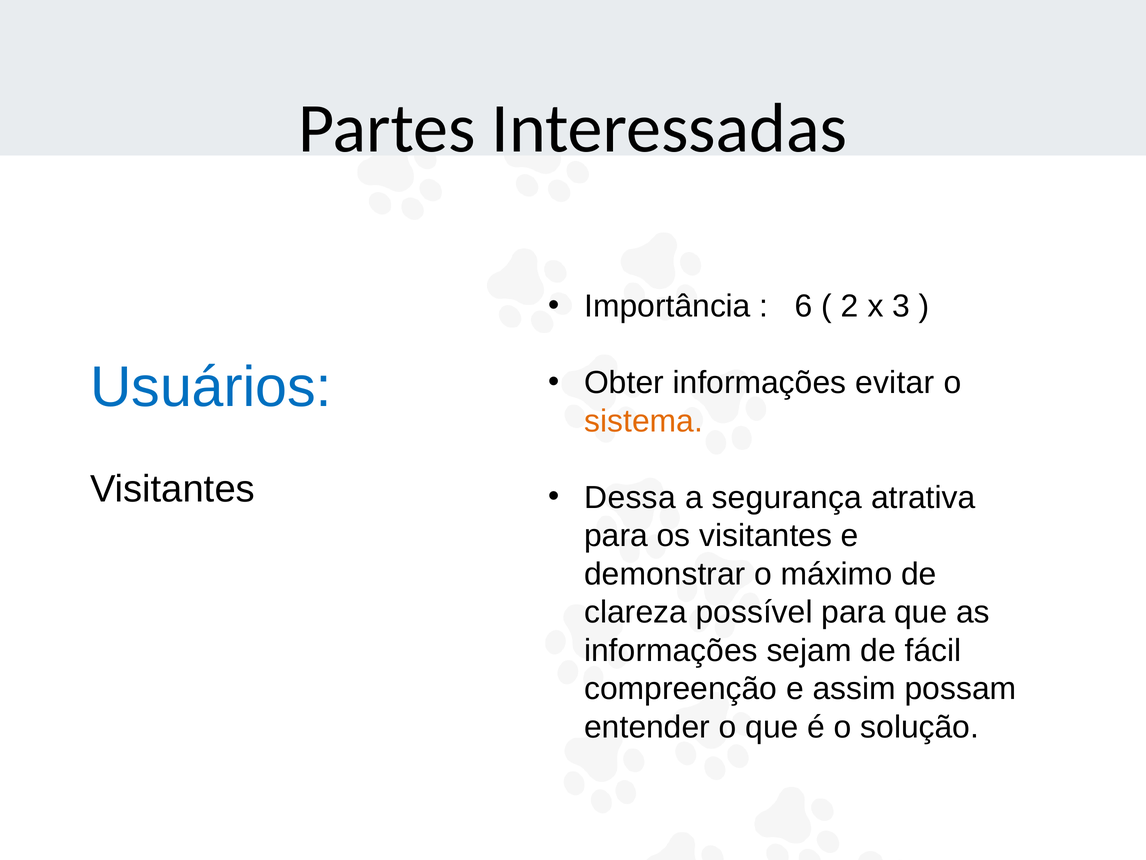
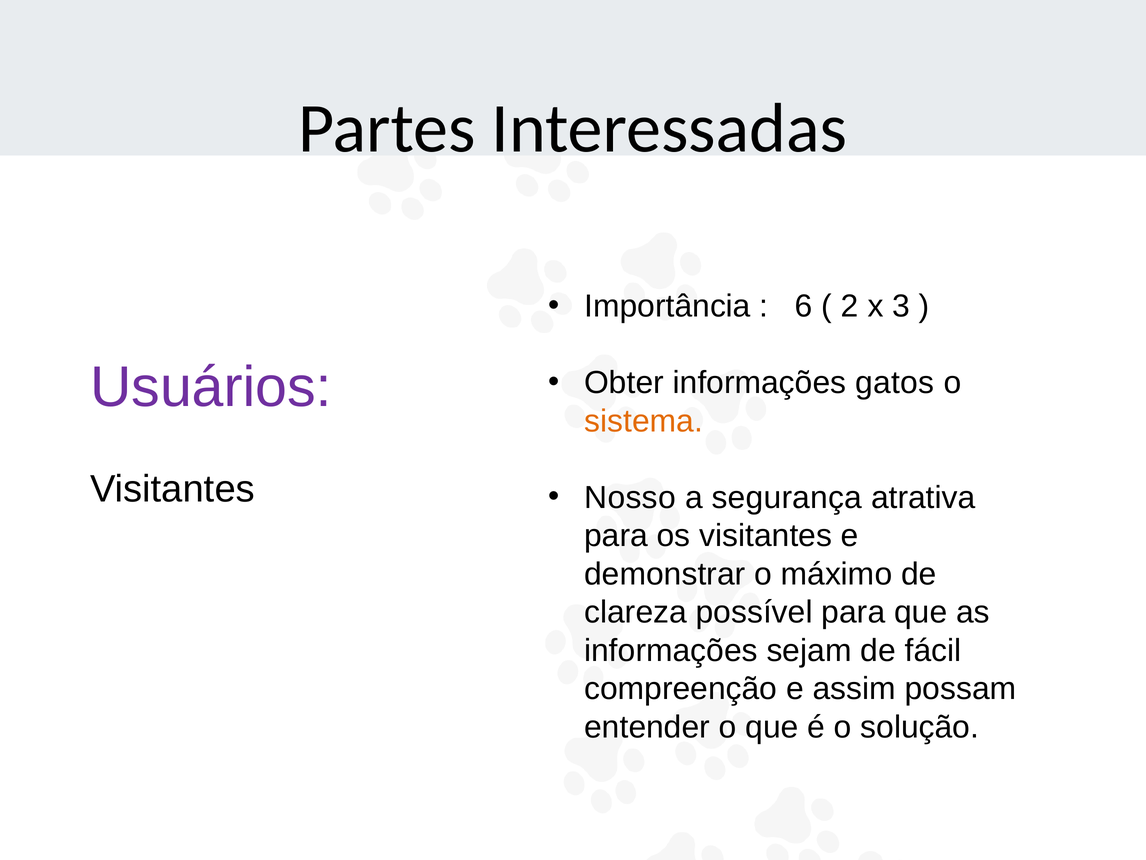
Usuários colour: blue -> purple
evitar: evitar -> gatos
Dessa: Dessa -> Nosso
